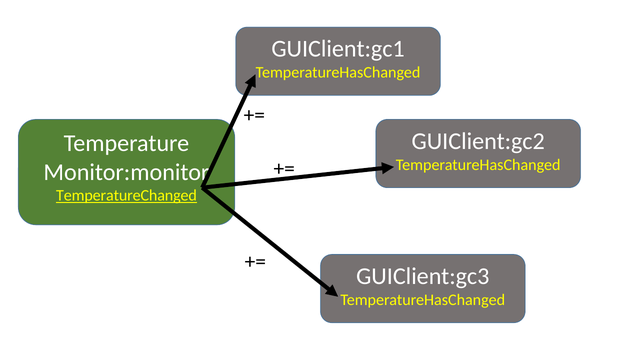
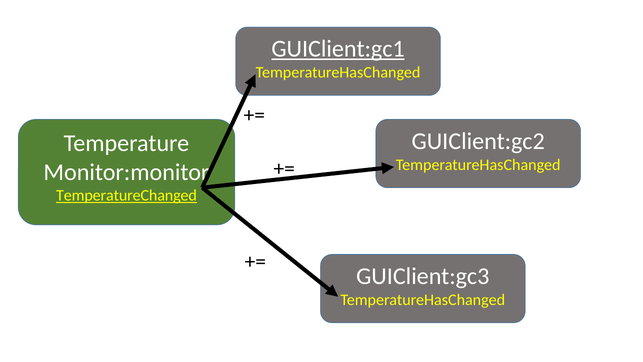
GUIClient:gc1 underline: none -> present
